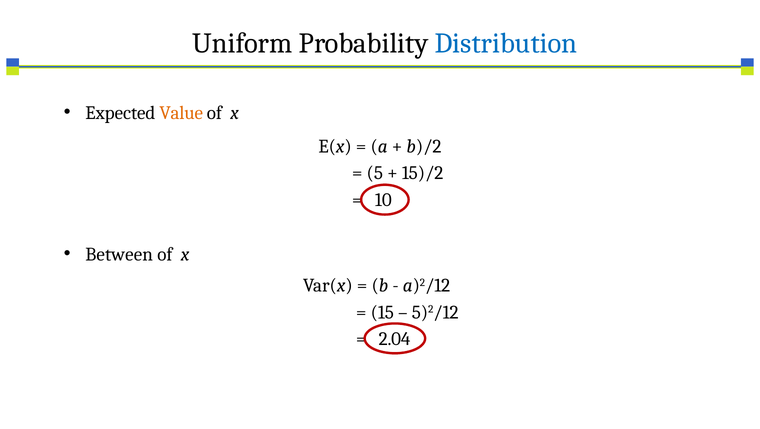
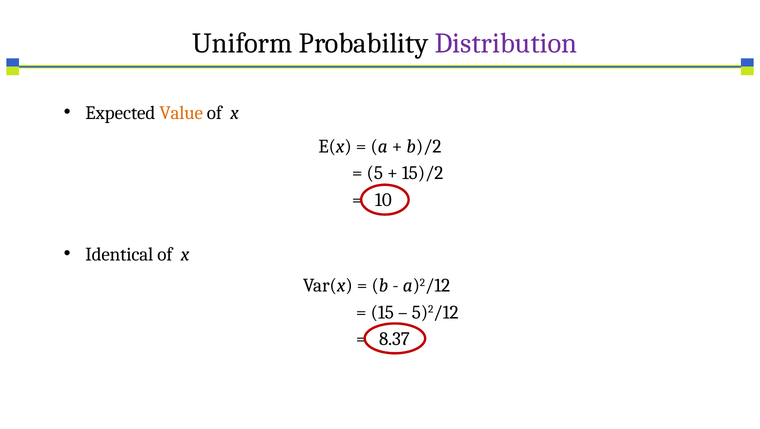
Distribution colour: blue -> purple
Between: Between -> Identical
2.04: 2.04 -> 8.37
